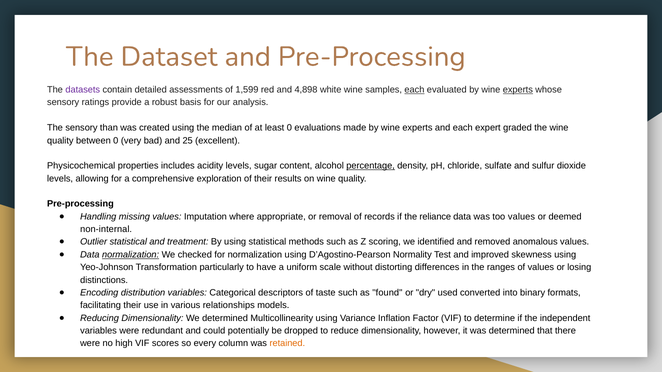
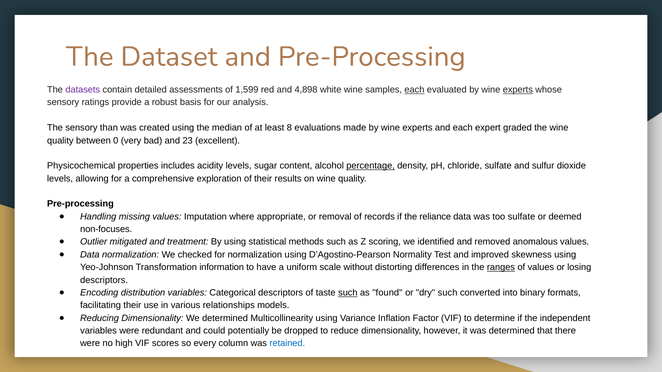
least 0: 0 -> 8
25: 25 -> 23
too values: values -> sulfate
non-internal: non-internal -> non-focuses
Outlier statistical: statistical -> mitigated
normalization at (131, 255) underline: present -> none
particularly: particularly -> information
ranges underline: none -> present
distinctions at (104, 280): distinctions -> descriptors
such at (348, 293) underline: none -> present
dry used: used -> such
retained colour: orange -> blue
